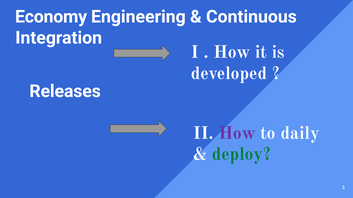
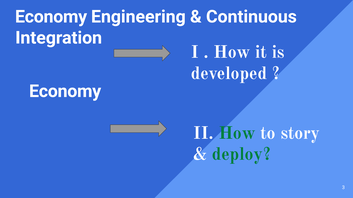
Releases at (65, 91): Releases -> Economy
How at (237, 133) colour: purple -> green
daily: daily -> story
